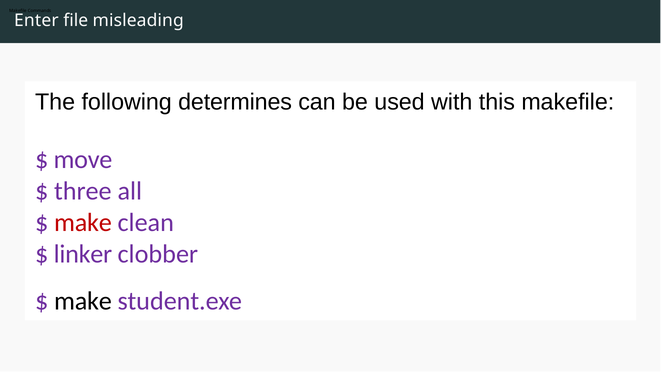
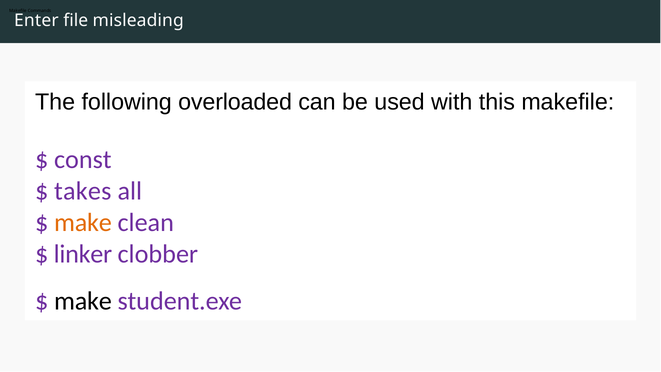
determines: determines -> overloaded
move: move -> const
three: three -> takes
make at (83, 223) colour: red -> orange
